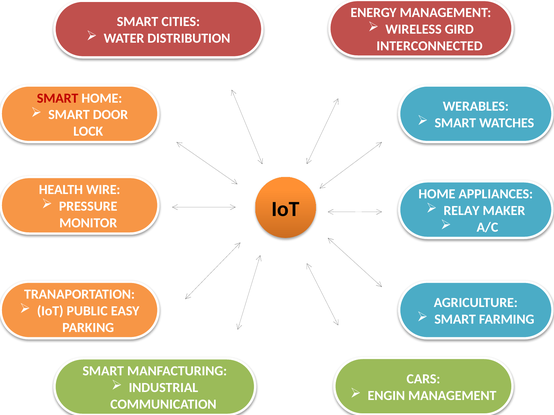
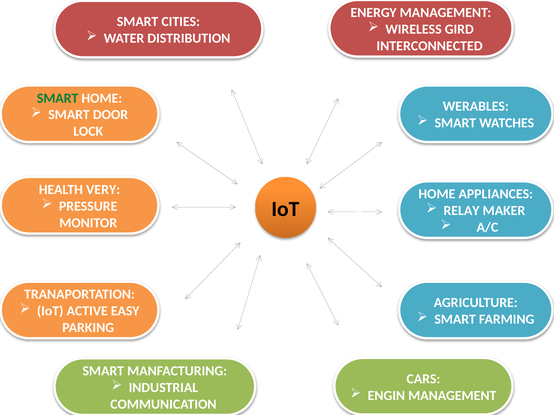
SMART at (58, 98) colour: red -> green
WIRE: WIRE -> VERY
PUBLIC: PUBLIC -> ACTIVE
